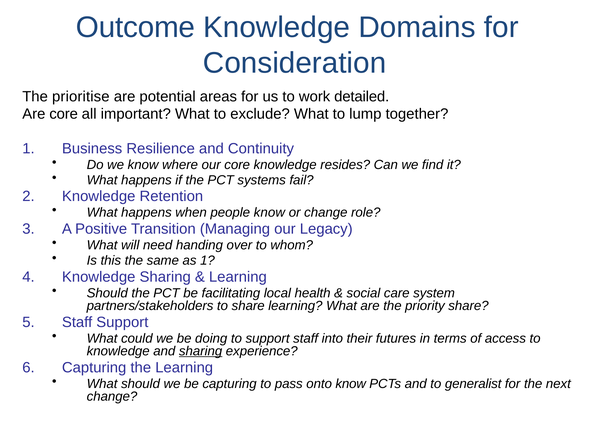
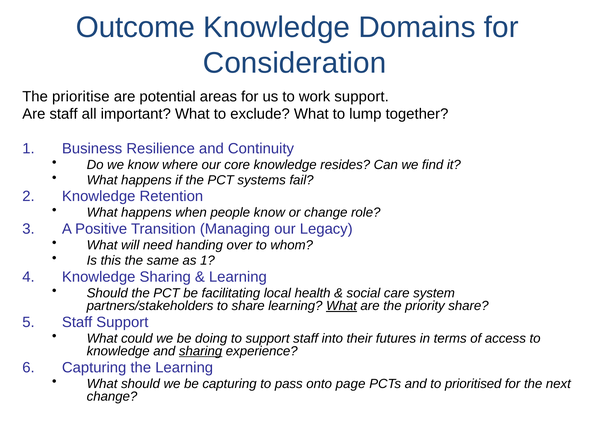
work detailed: detailed -> support
Are core: core -> staff
What at (342, 306) underline: none -> present
onto know: know -> page
generalist: generalist -> prioritised
